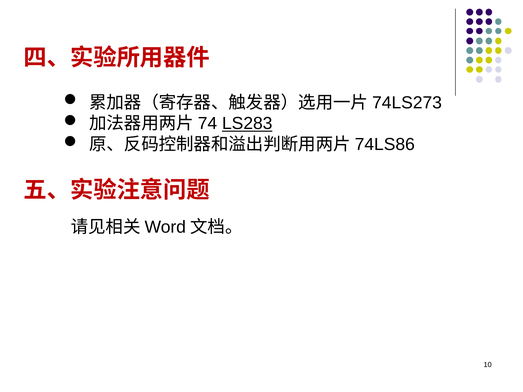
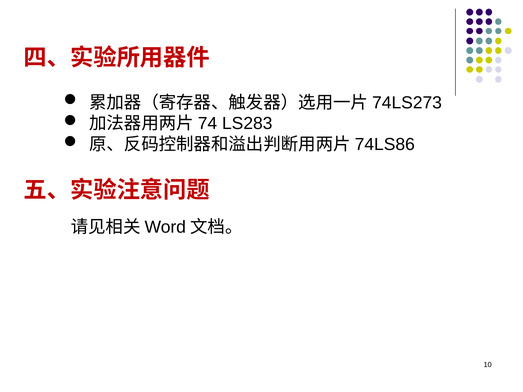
LS283 underline: present -> none
